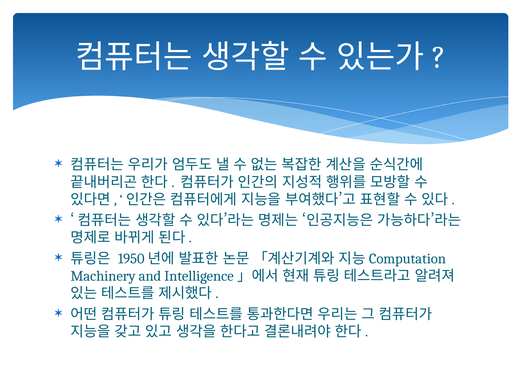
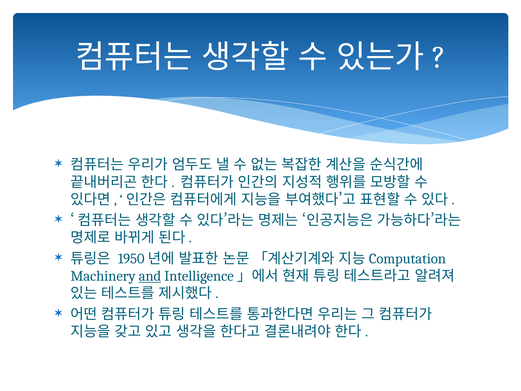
and underline: none -> present
